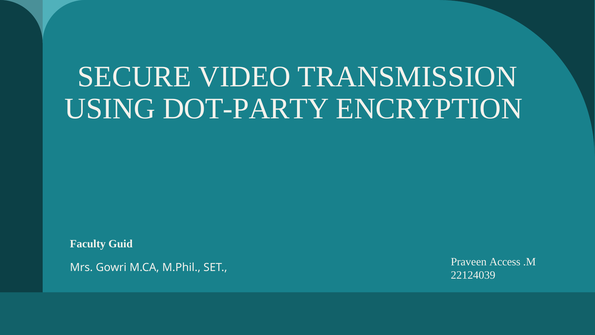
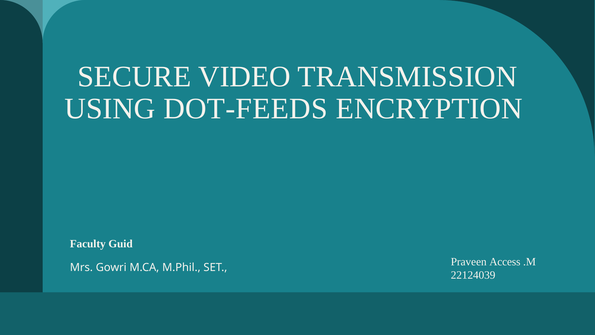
DOT-PARTY: DOT-PARTY -> DOT-FEEDS
